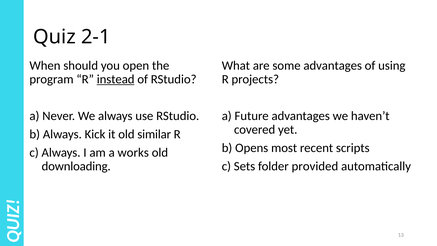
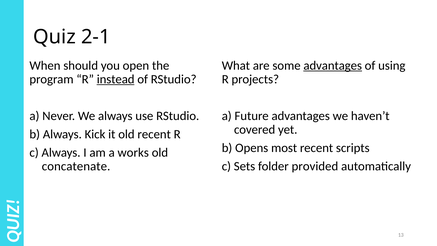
advantages at (333, 65) underline: none -> present
old similar: similar -> recent
downloading: downloading -> concatenate
